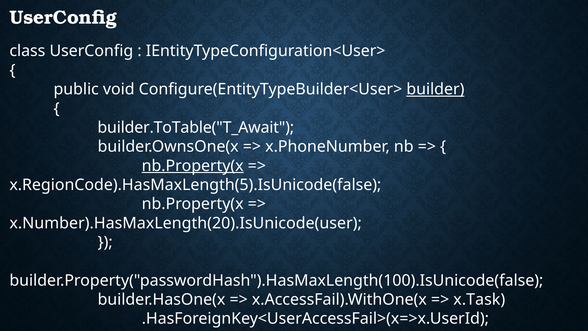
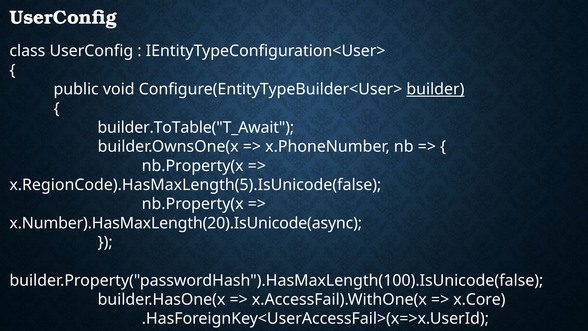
nb.Property(x at (193, 166) underline: present -> none
x.Number).HasMaxLength(20).IsUnicode(user: x.Number).HasMaxLength(20).IsUnicode(user -> x.Number).HasMaxLength(20).IsUnicode(async
x.Task: x.Task -> x.Core
